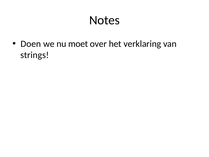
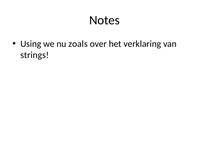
Doen: Doen -> Using
moet: moet -> zoals
